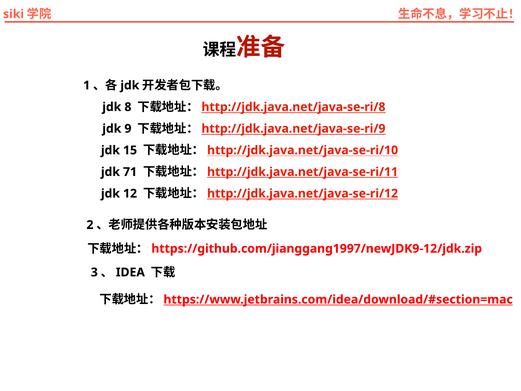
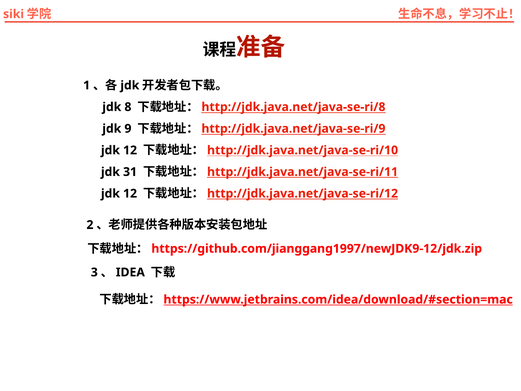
15 at (130, 150): 15 -> 12
71: 71 -> 31
